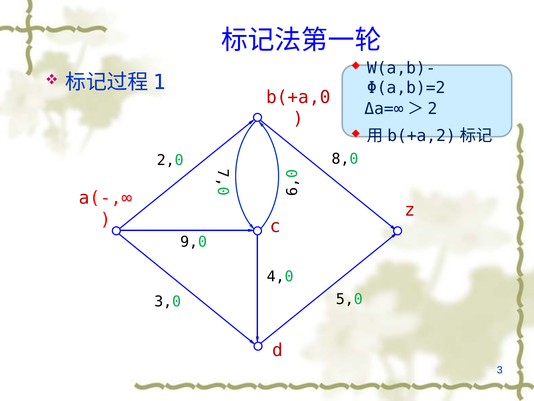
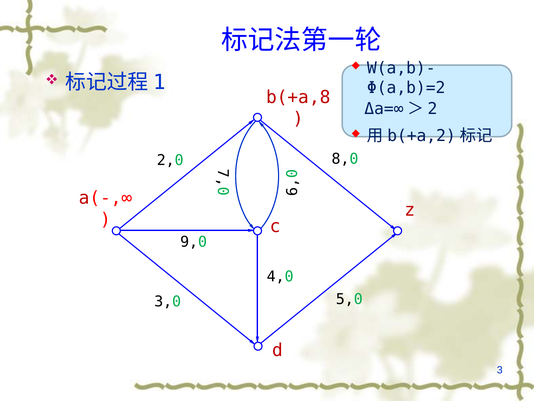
b(+a,0: b(+a,0 -> b(+a,8
